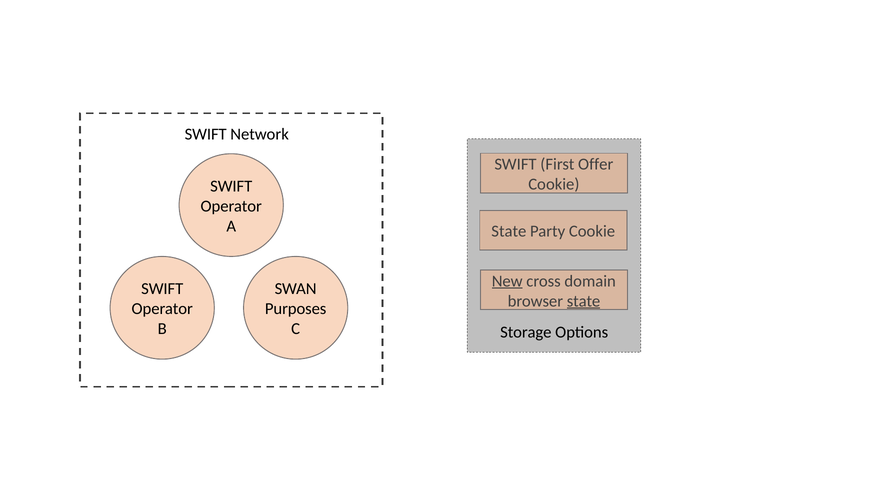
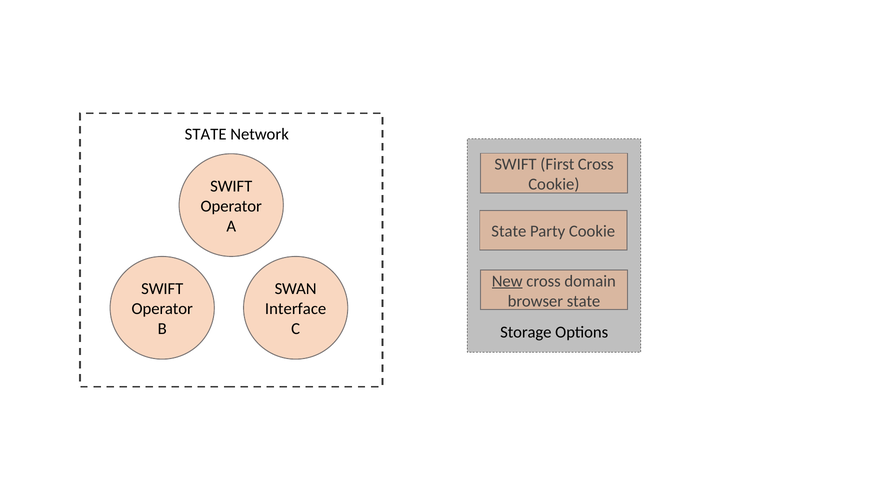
SWIFT at (206, 134): SWIFT -> STATE
First Offer: Offer -> Cross
state at (584, 301) underline: present -> none
Purposes: Purposes -> Interface
